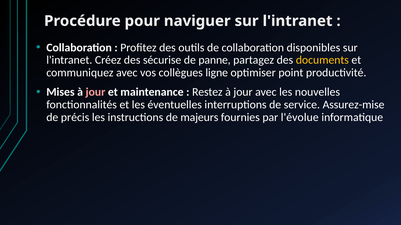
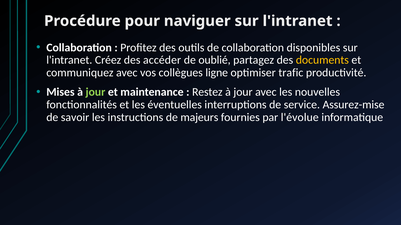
sécurise: sécurise -> accéder
panne: panne -> oublié
point: point -> trafic
jour at (95, 92) colour: pink -> light green
précis: précis -> savoir
